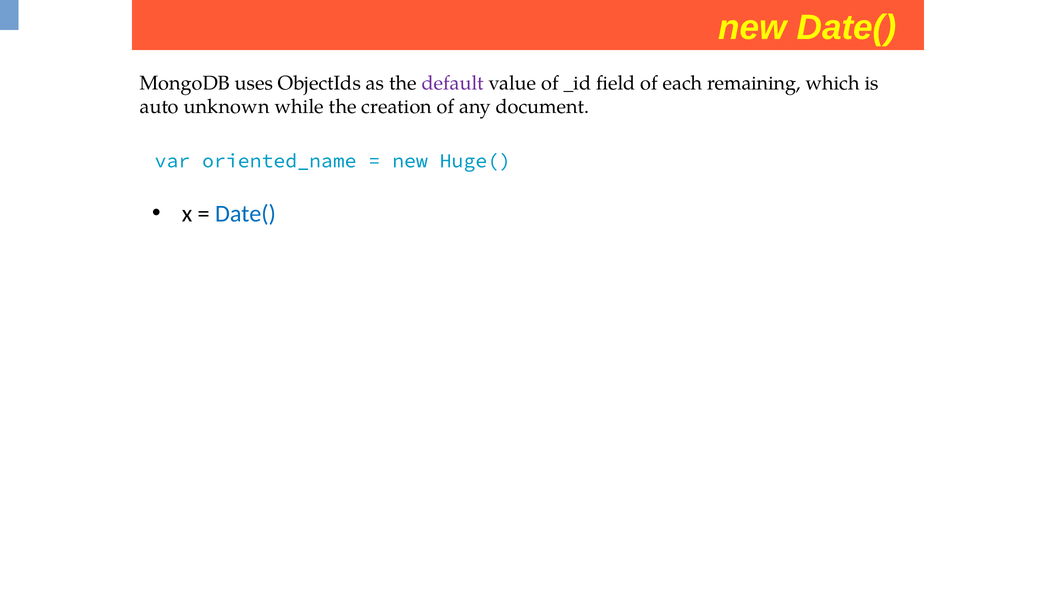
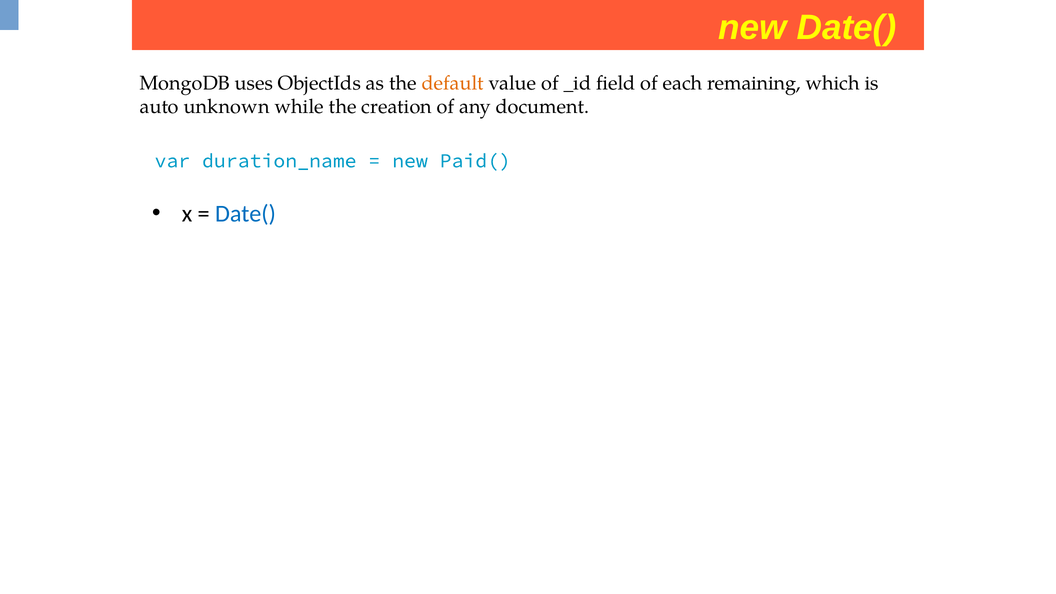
default colour: purple -> orange
oriented_name: oriented_name -> duration_name
Huge(: Huge( -> Paid(
